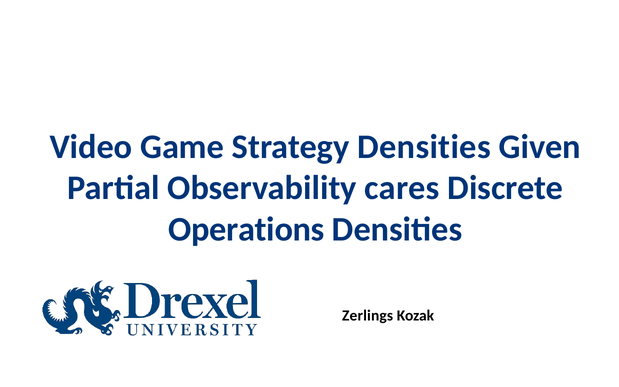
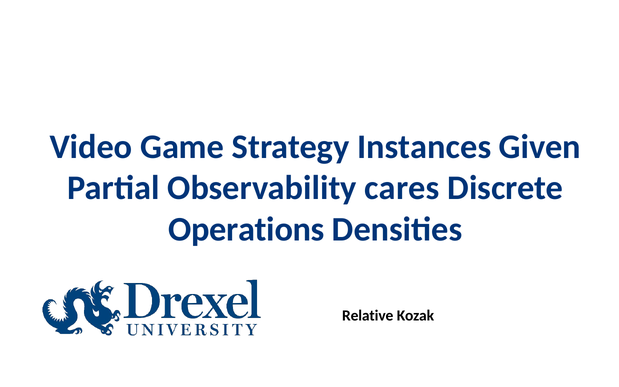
Strategy Densities: Densities -> Instances
Zerlings: Zerlings -> Relative
